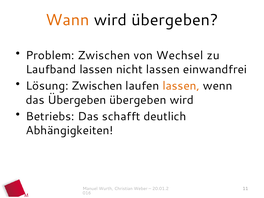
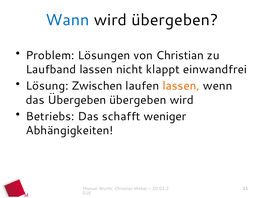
Wann colour: orange -> blue
Problem Zwischen: Zwischen -> Lösungen
von Wechsel: Wechsel -> Christian
nicht lassen: lassen -> klappt
deutlich: deutlich -> weniger
